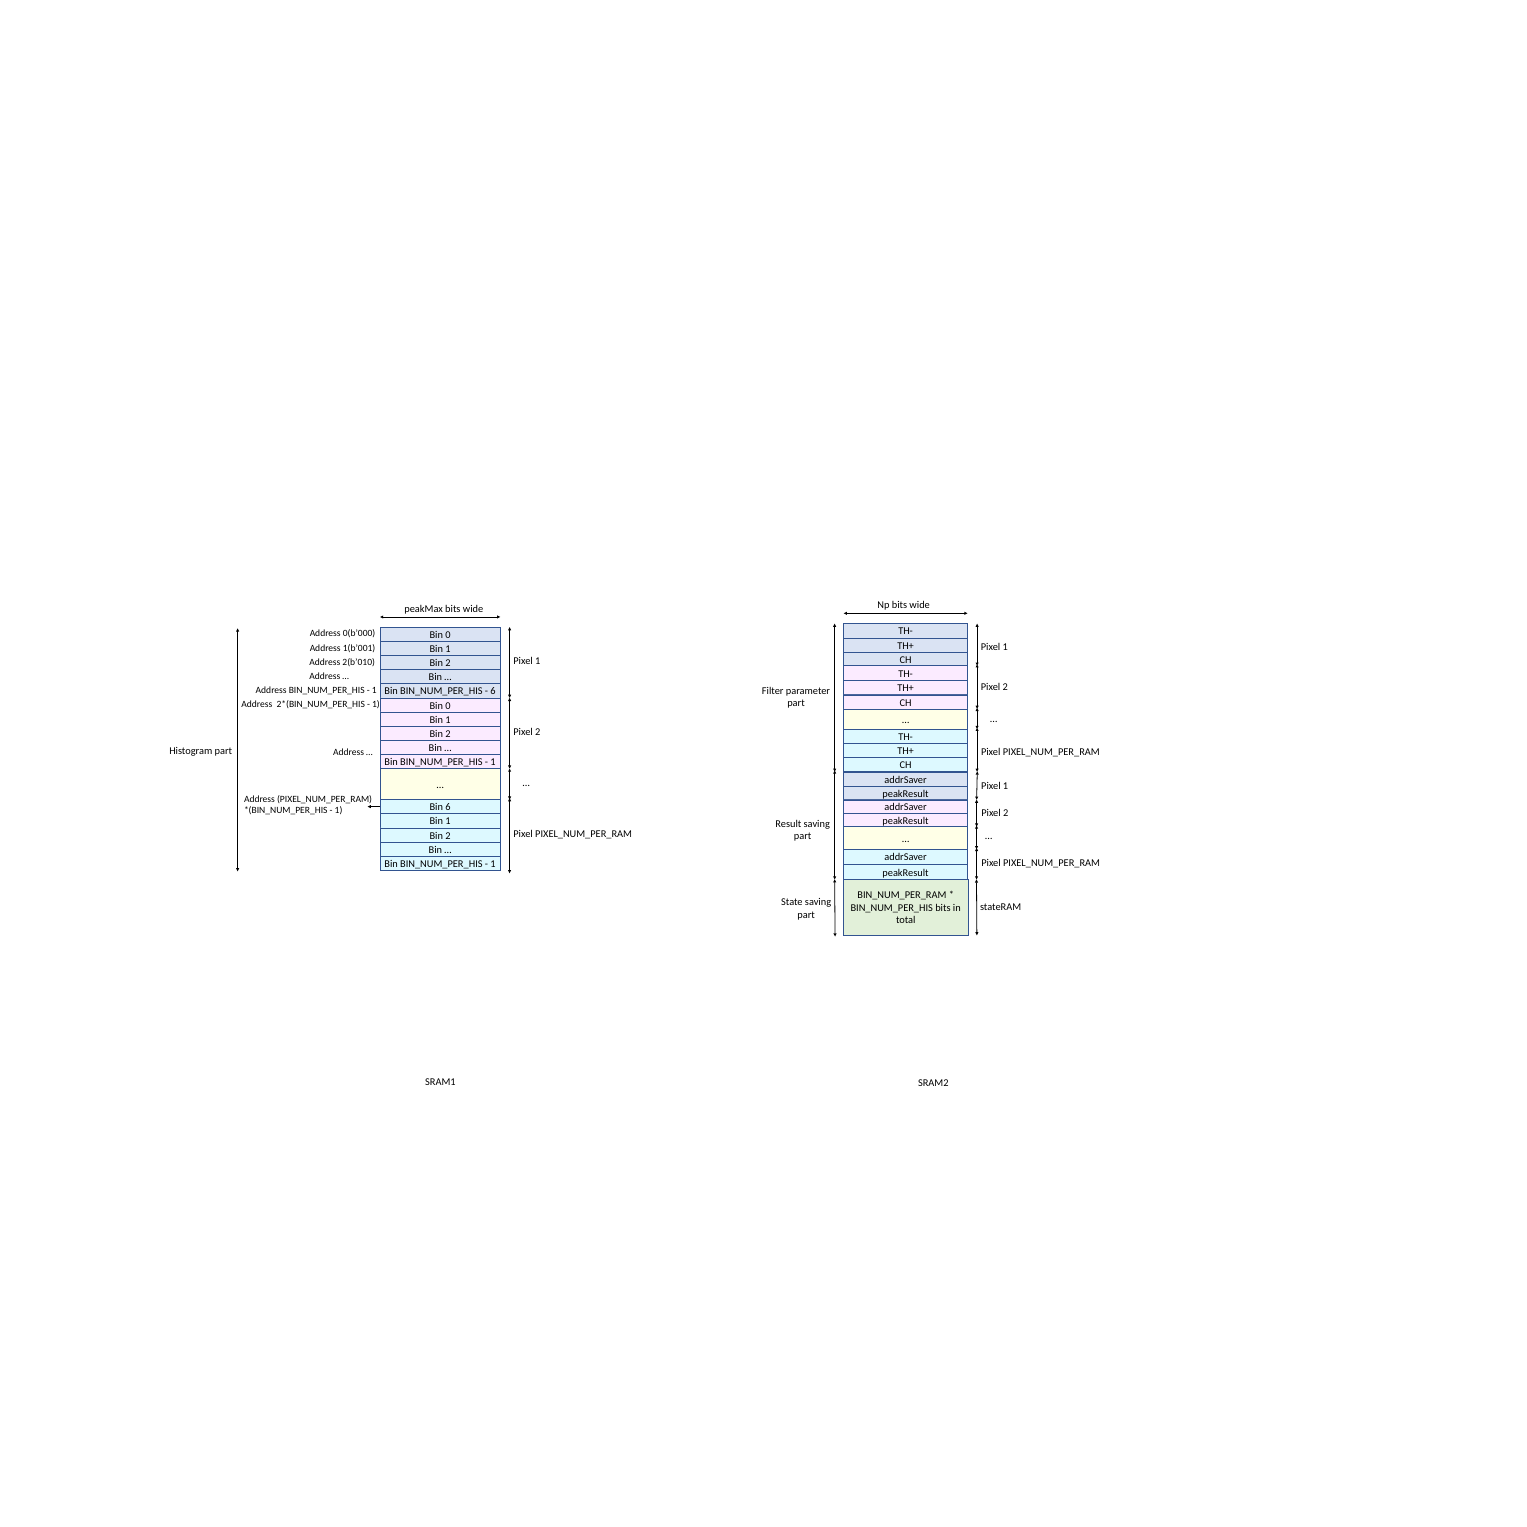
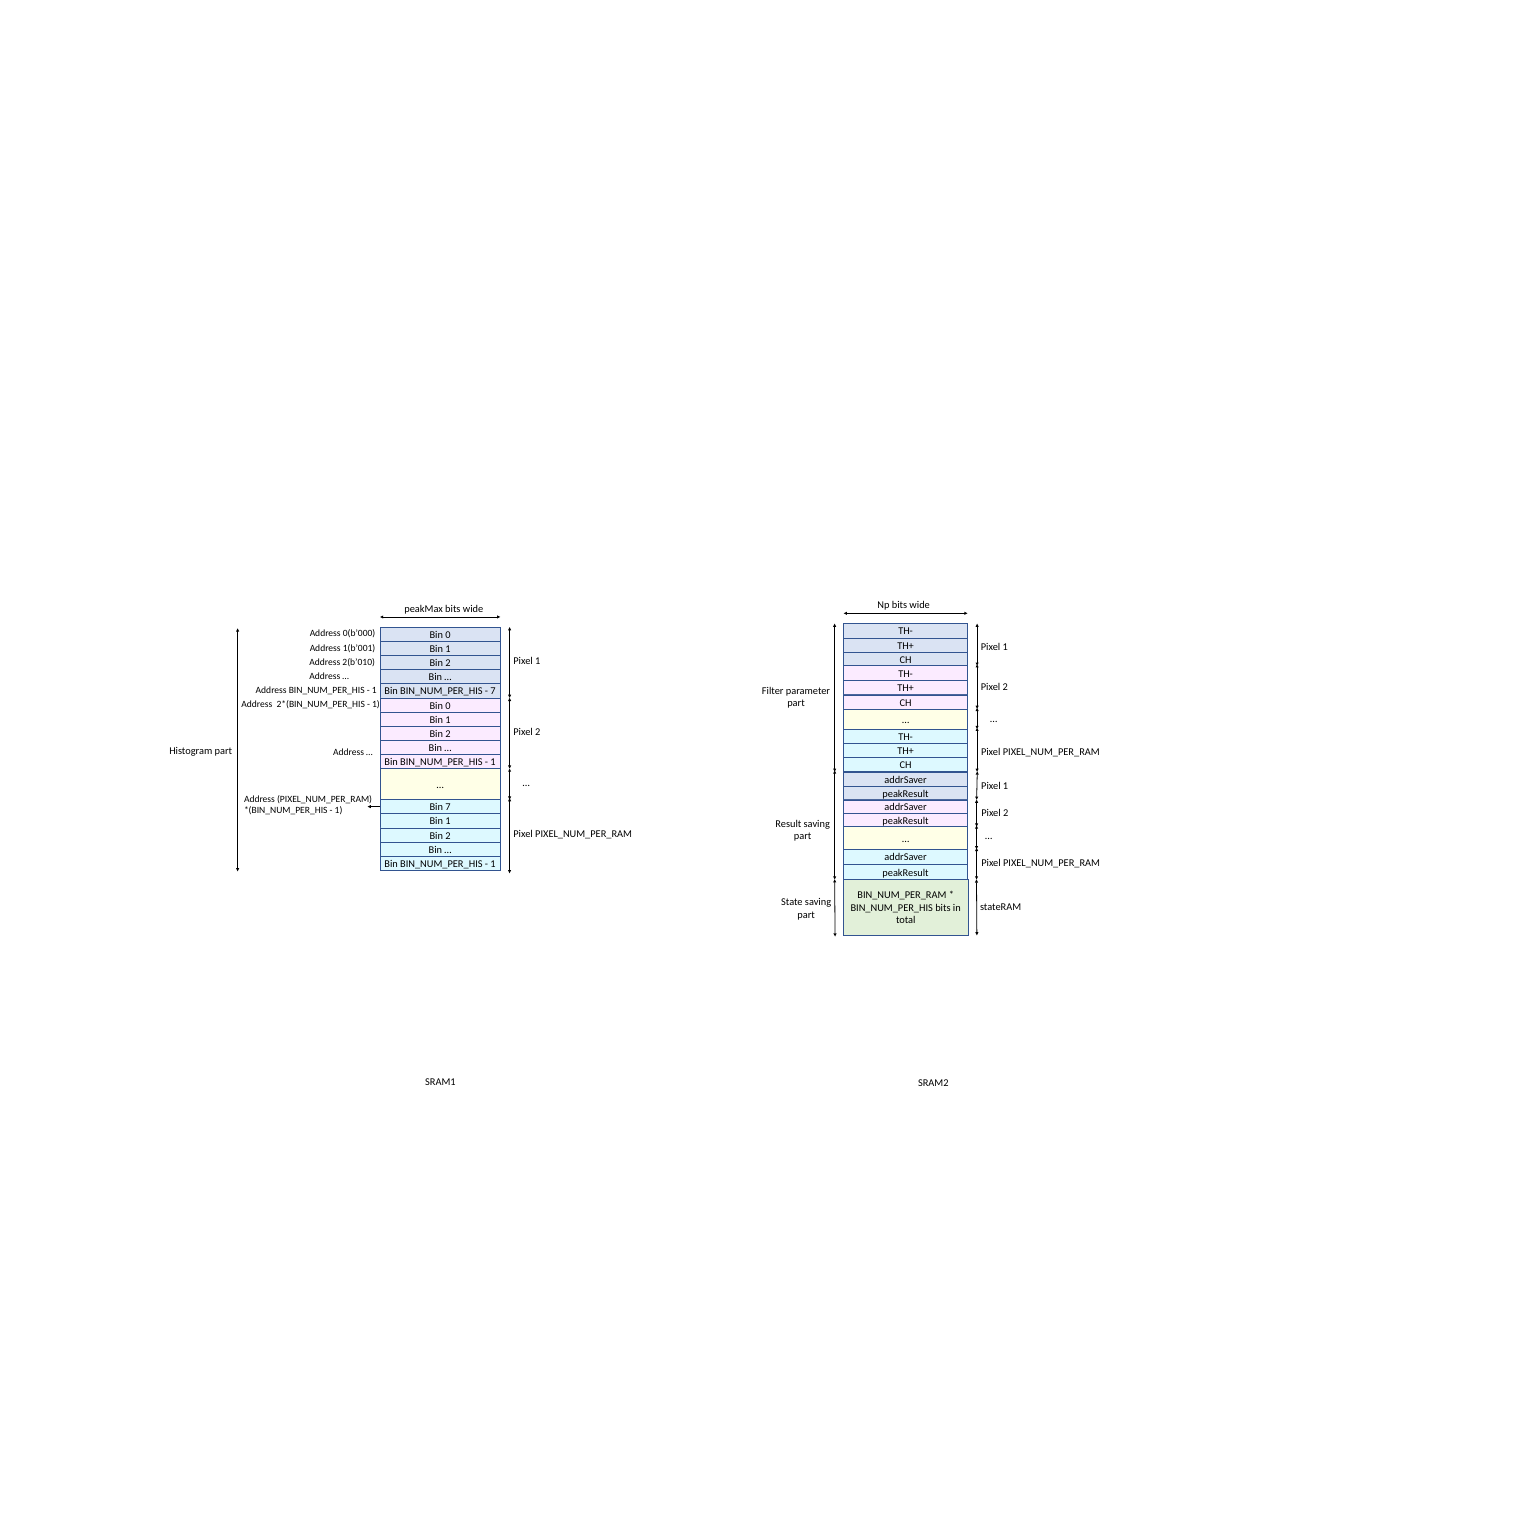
6 at (493, 691): 6 -> 7
Bin 6: 6 -> 7
